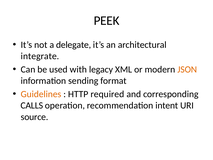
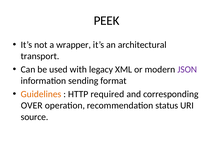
delegate: delegate -> wrapper
integrate: integrate -> transport
JSON colour: orange -> purple
CALLS: CALLS -> OVER
intent: intent -> status
